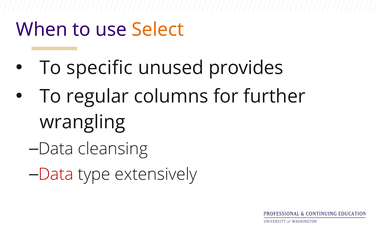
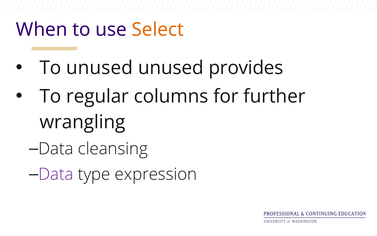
To specific: specific -> unused
Data at (56, 174) colour: red -> purple
extensively: extensively -> expression
